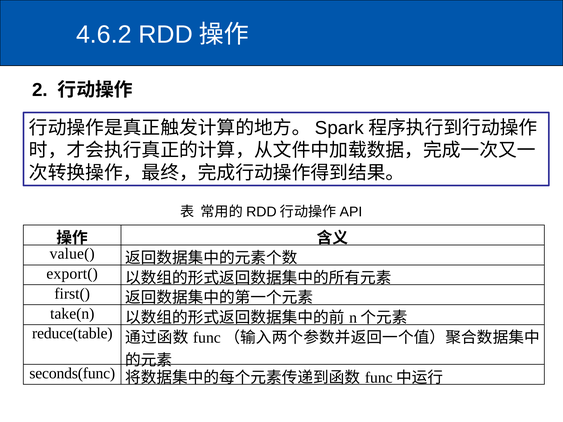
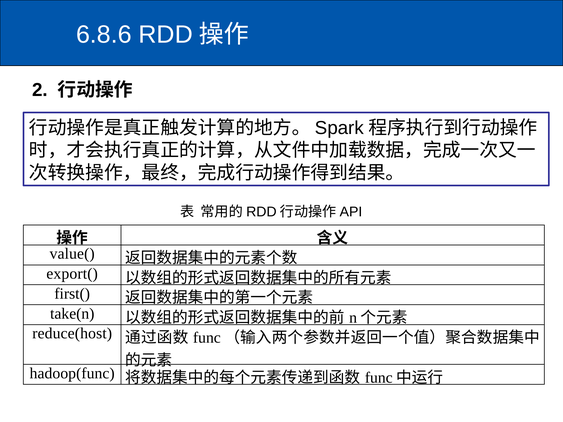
4.6.2: 4.6.2 -> 6.8.6
reduce(table: reduce(table -> reduce(host
seconds(func: seconds(func -> hadoop(func
